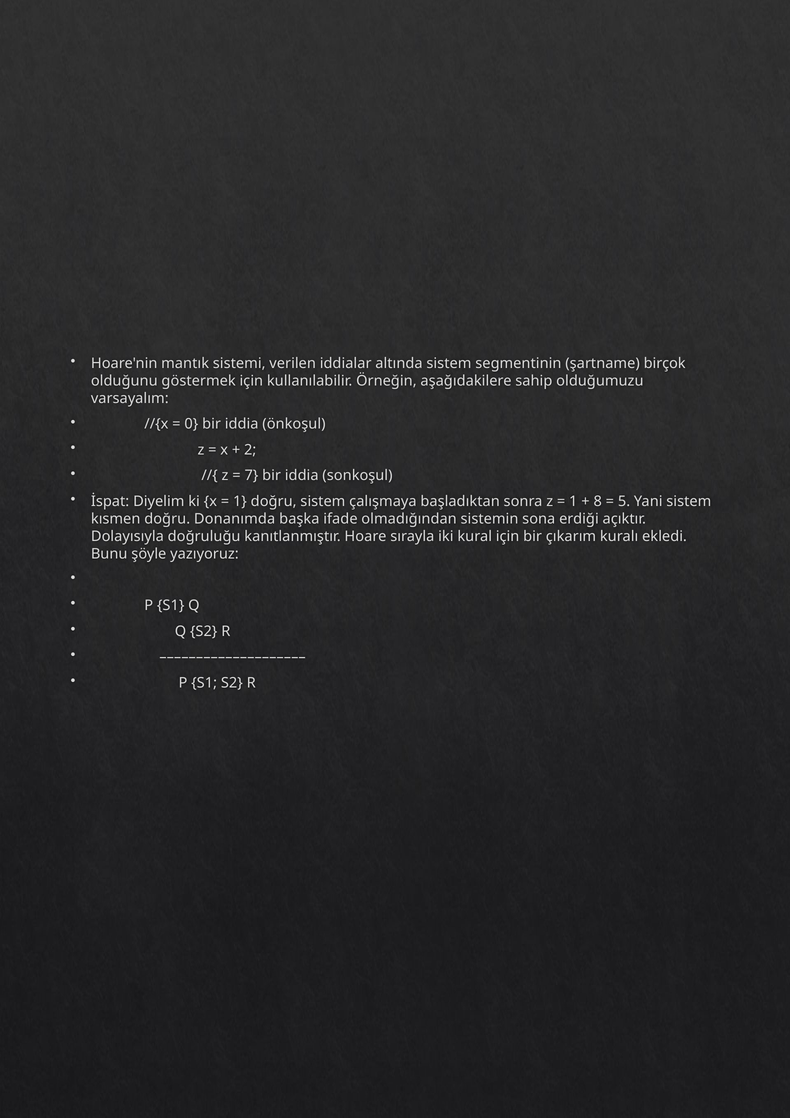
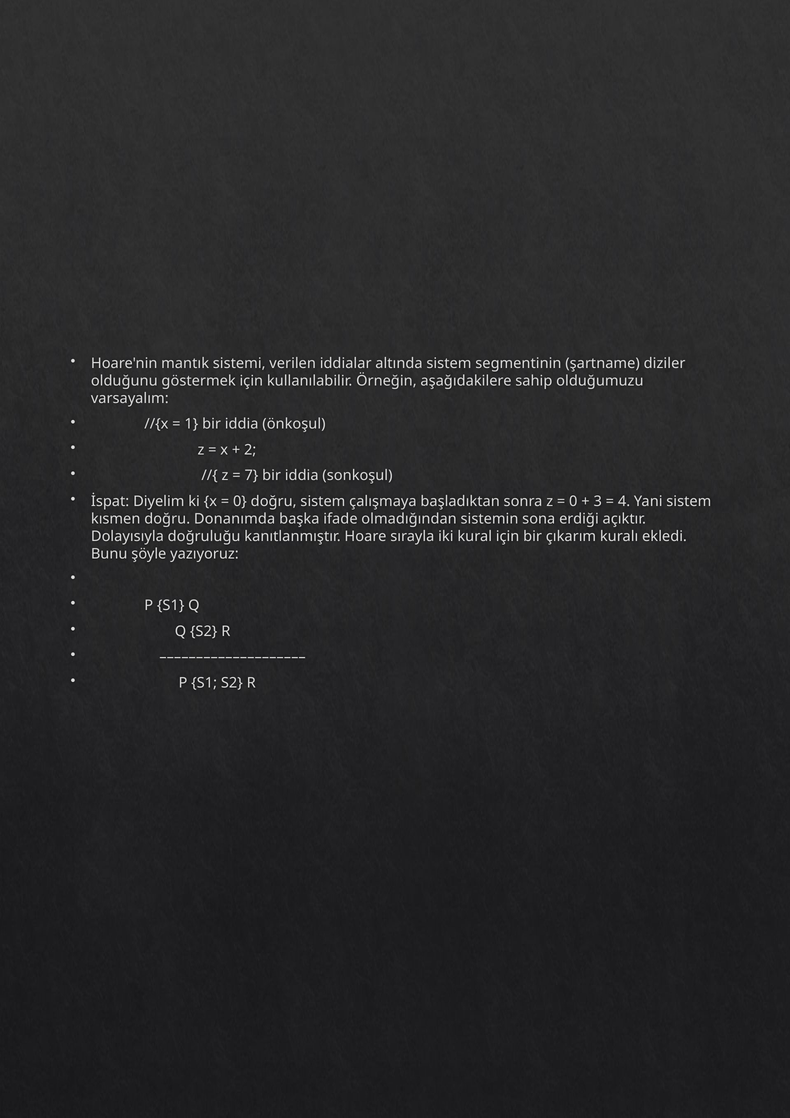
birçok: birçok -> diziler
0: 0 -> 1
1 at (240, 501): 1 -> 0
1 at (573, 501): 1 -> 0
8: 8 -> 3
5: 5 -> 4
